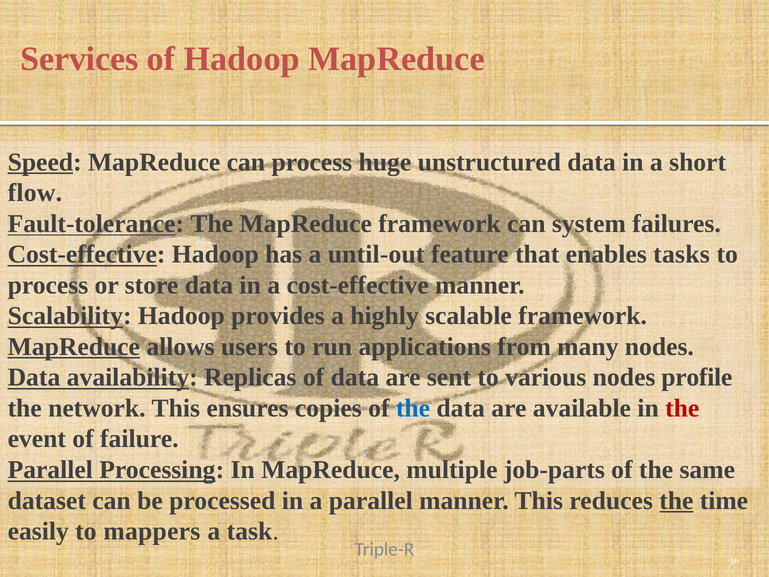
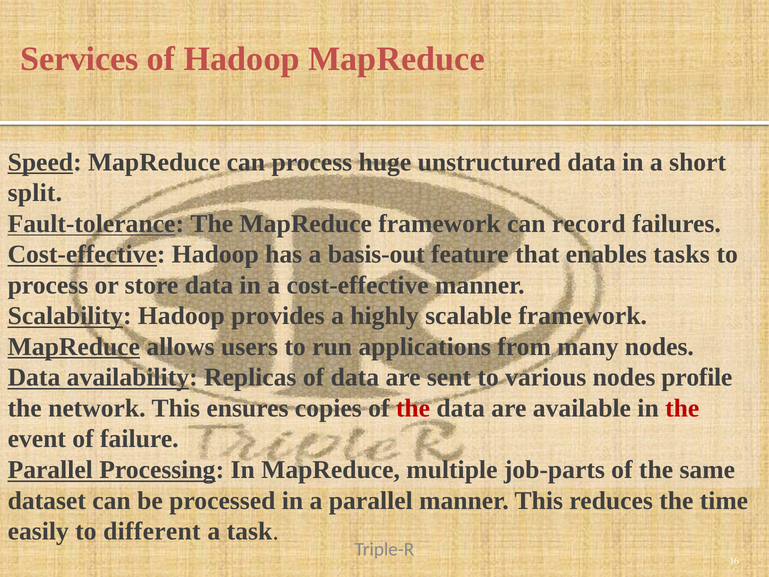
flow: flow -> split
system: system -> record
until-out: until-out -> basis-out
the at (413, 408) colour: blue -> red
the at (676, 500) underline: present -> none
mappers: mappers -> different
